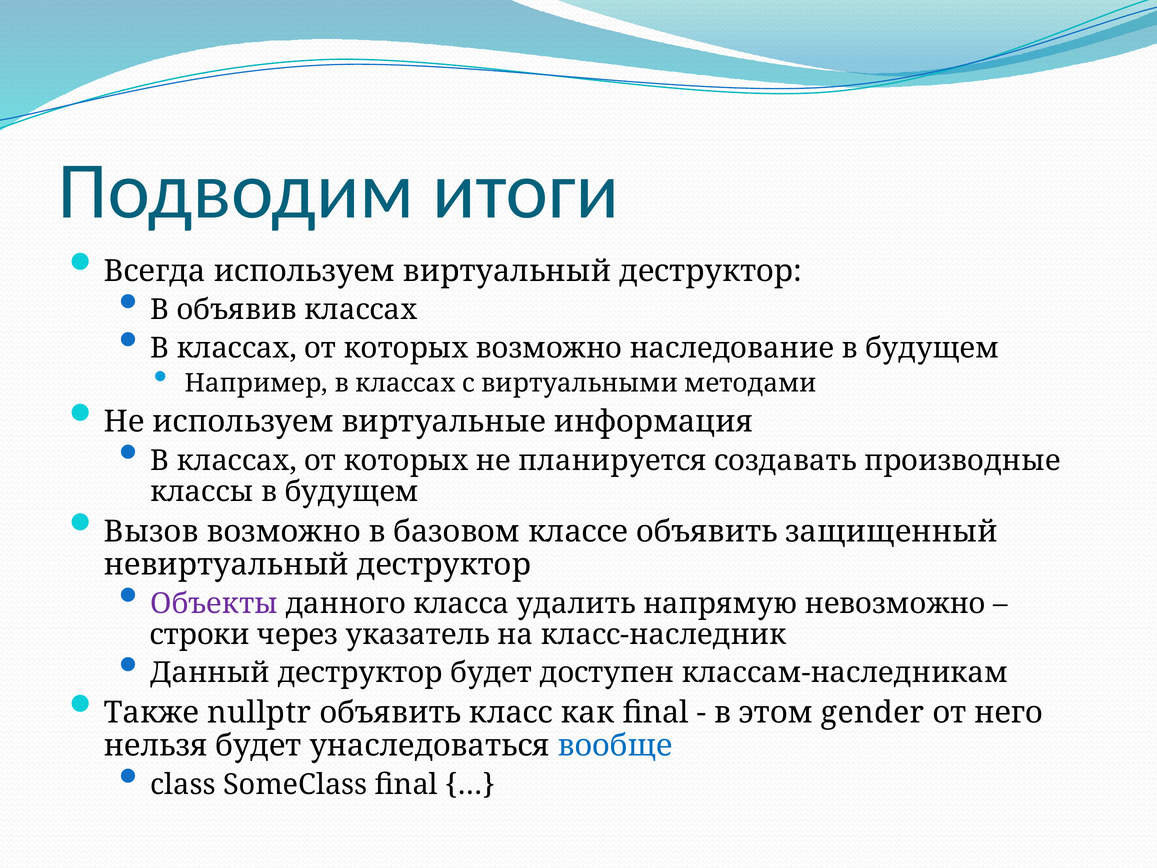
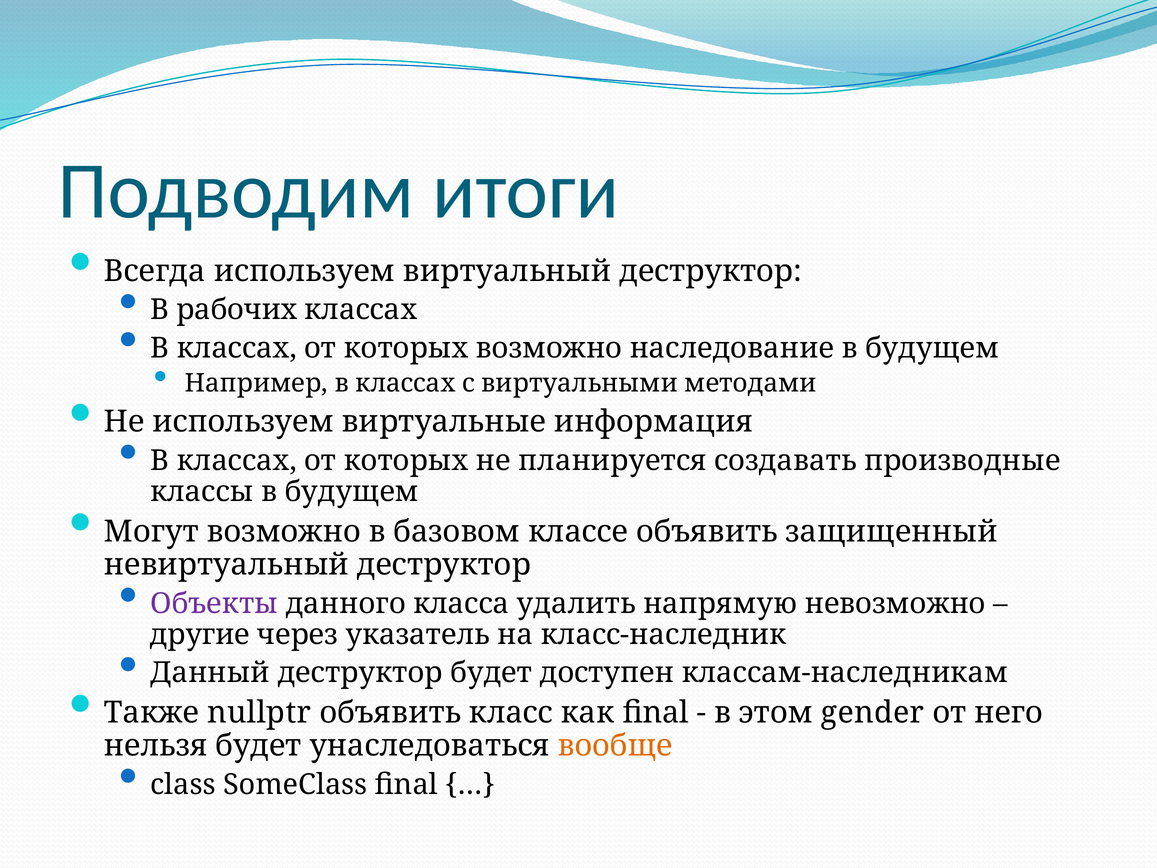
объявив: объявив -> рабочих
Вызов: Вызов -> Могут
строки: строки -> другие
вообще colour: blue -> orange
